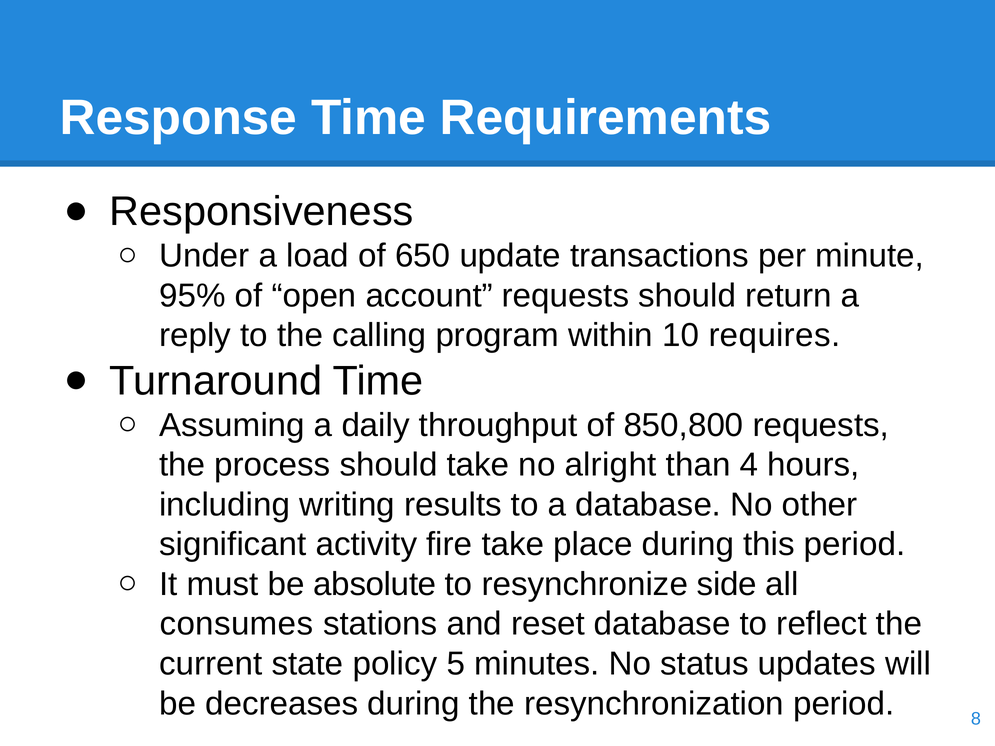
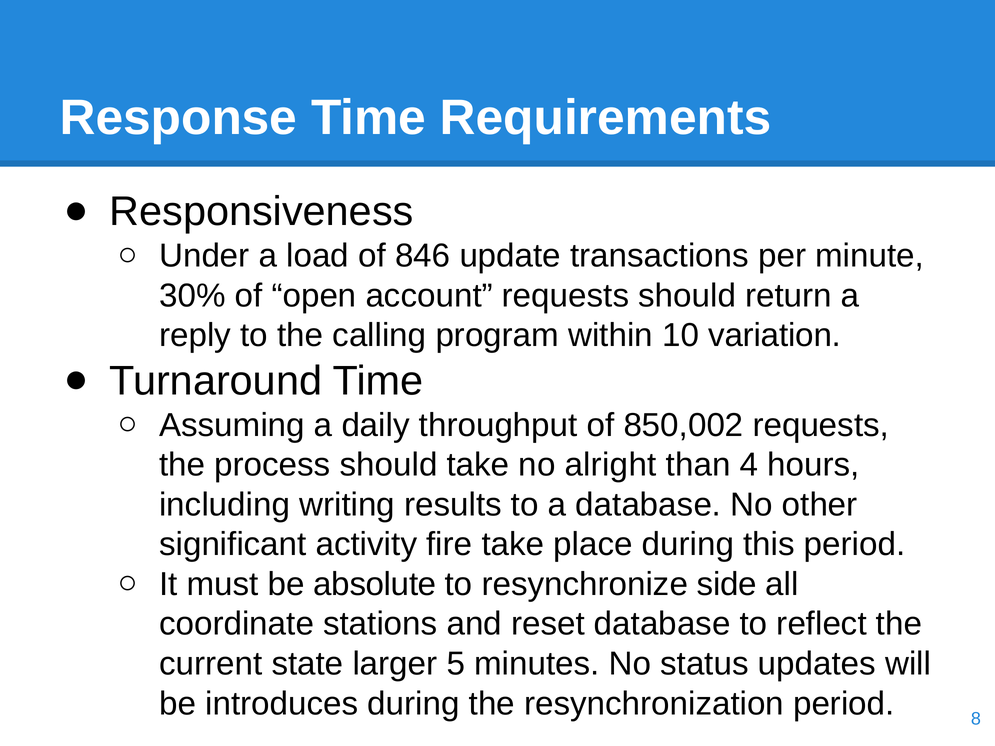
650: 650 -> 846
95%: 95% -> 30%
requires: requires -> variation
850,800: 850,800 -> 850,002
consumes: consumes -> coordinate
policy: policy -> larger
decreases: decreases -> introduces
